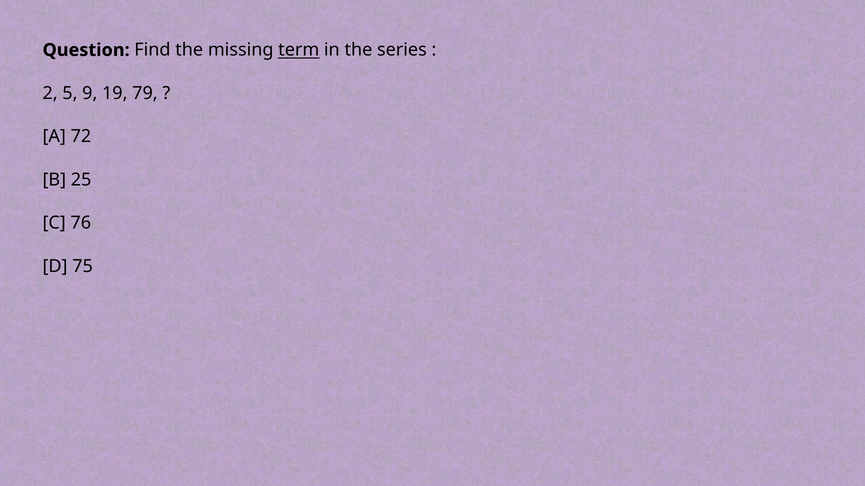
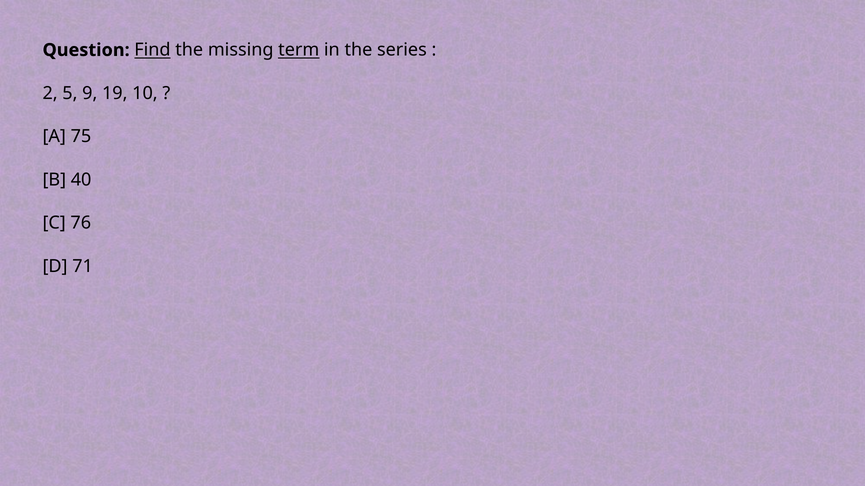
Find underline: none -> present
79: 79 -> 10
72: 72 -> 75
25: 25 -> 40
75: 75 -> 71
